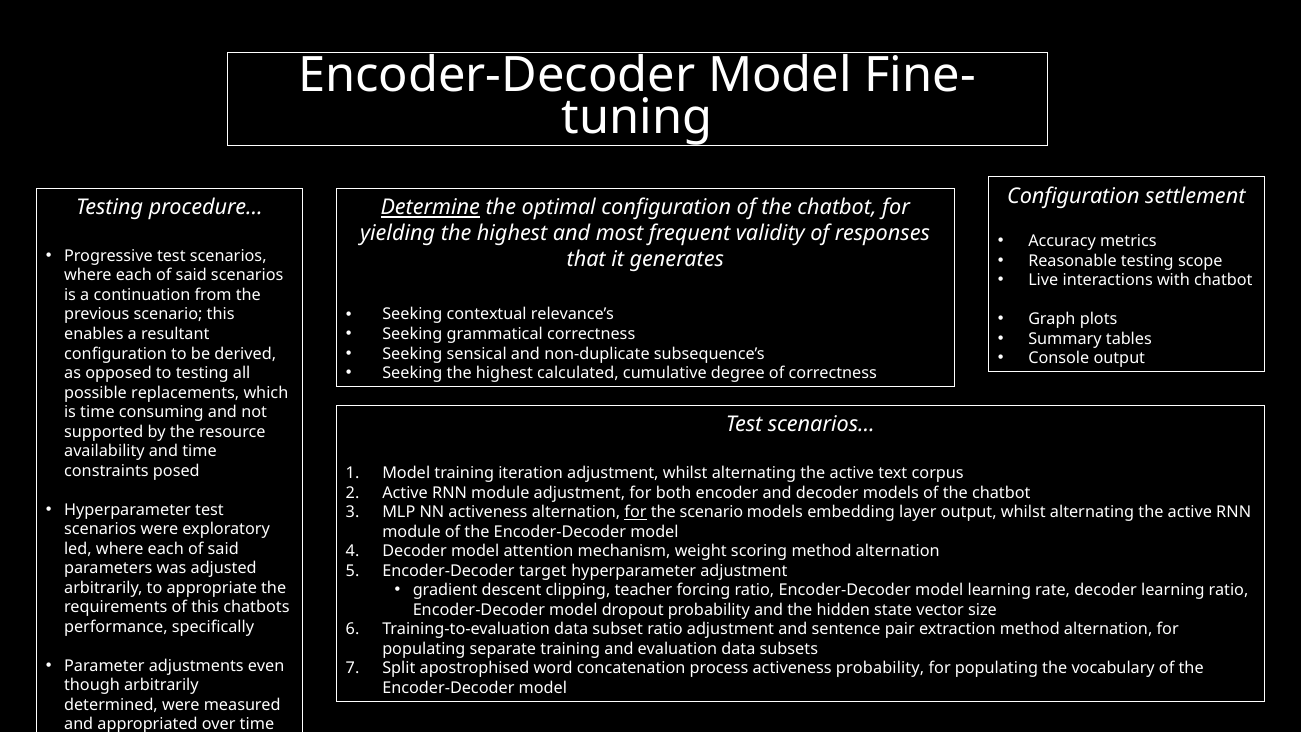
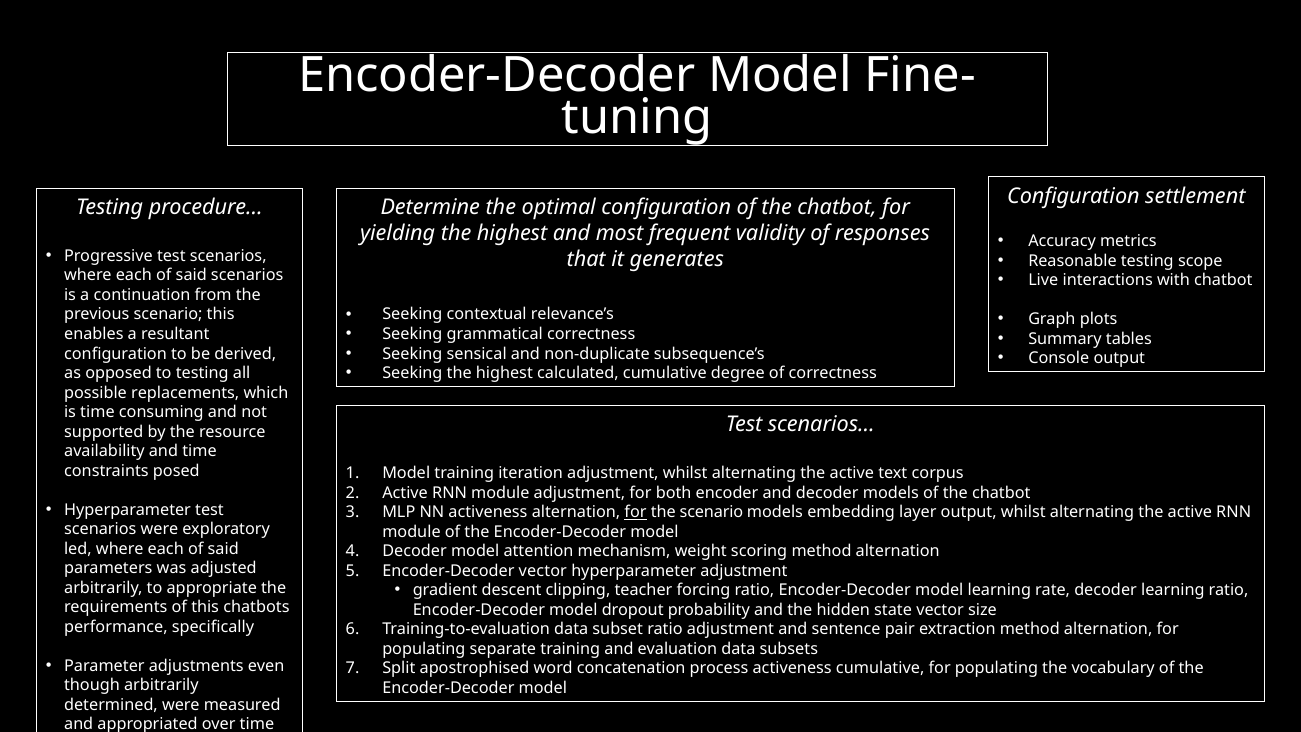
Determine underline: present -> none
Encoder-Decoder target: target -> vector
activeness probability: probability -> cumulative
